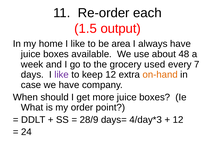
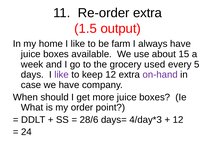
Re-order each: each -> extra
area: area -> farm
48: 48 -> 15
7: 7 -> 5
on-hand colour: orange -> purple
28/9: 28/9 -> 28/6
